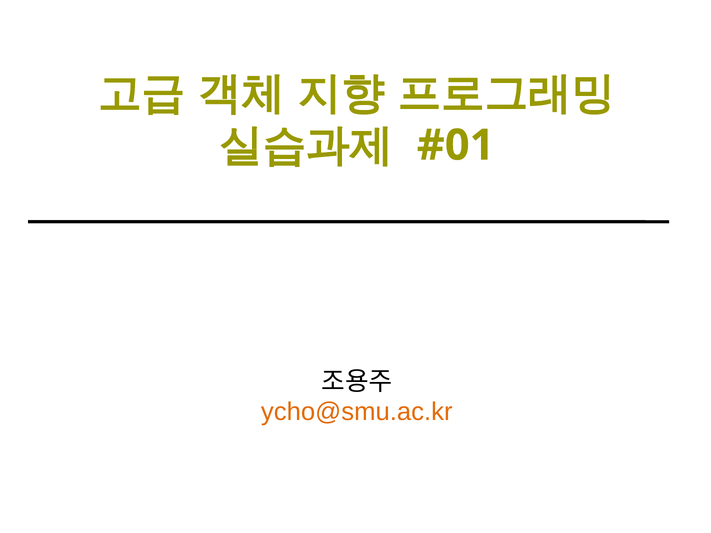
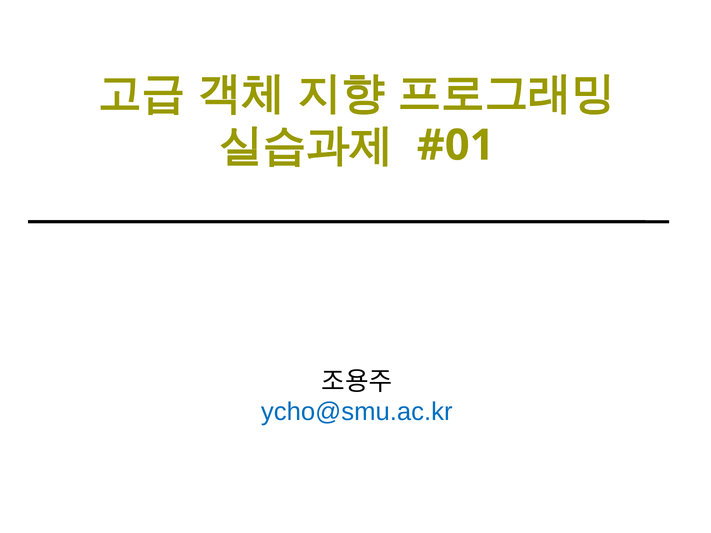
ycho@smu.ac.kr colour: orange -> blue
